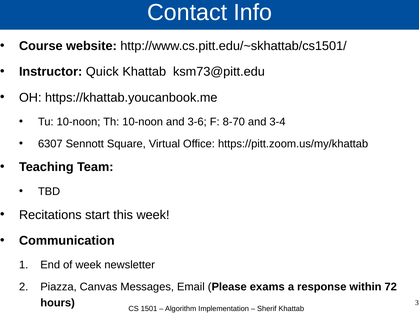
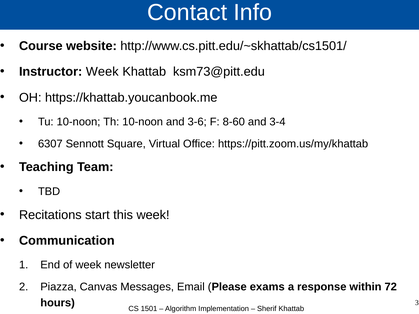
Instructor Quick: Quick -> Week
8-70: 8-70 -> 8-60
